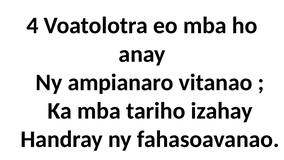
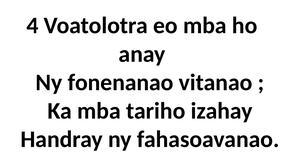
ampianaro: ampianaro -> fonenanao
